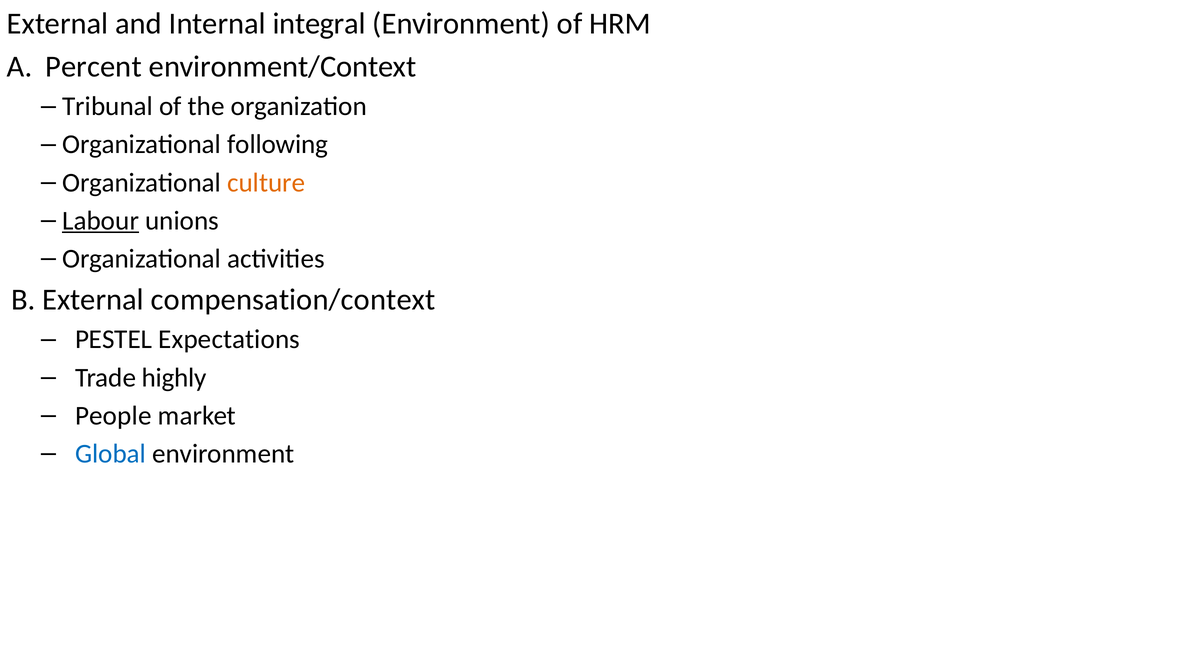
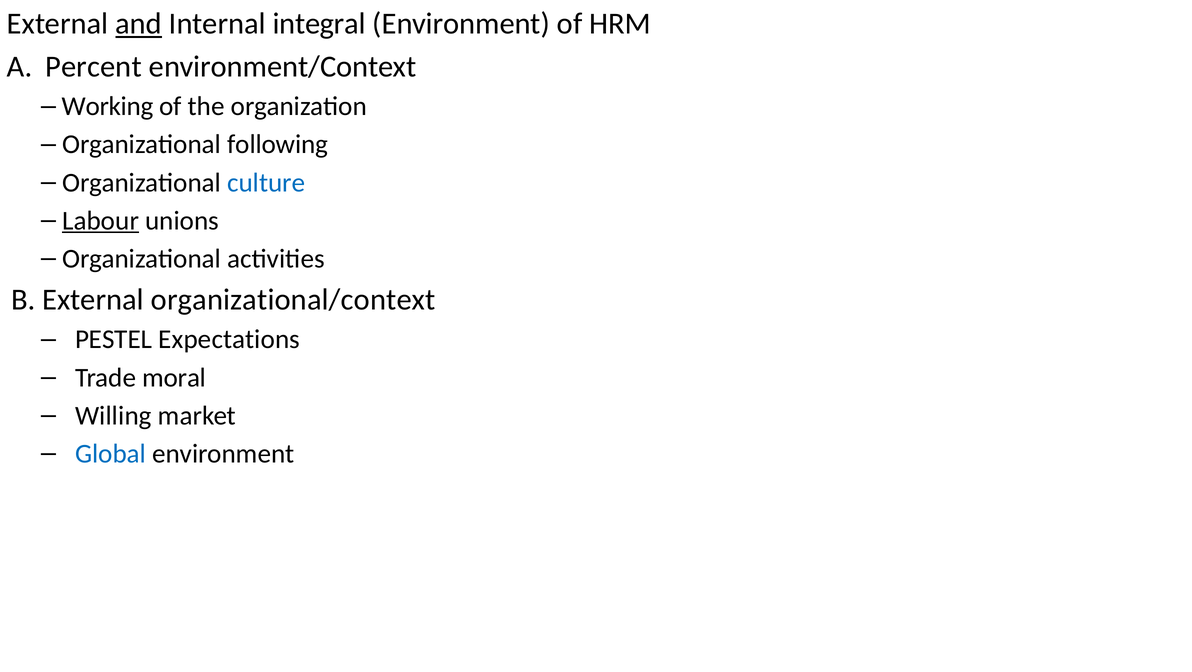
and underline: none -> present
Tribunal: Tribunal -> Working
culture colour: orange -> blue
compensation/context: compensation/context -> organizational/context
highly: highly -> moral
People: People -> Willing
